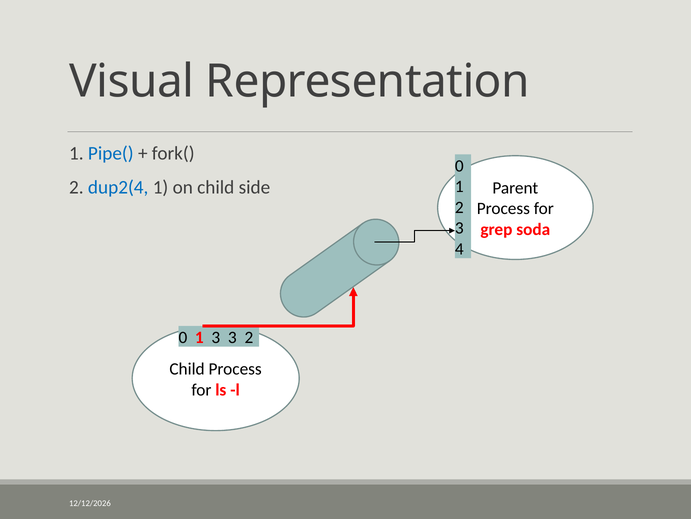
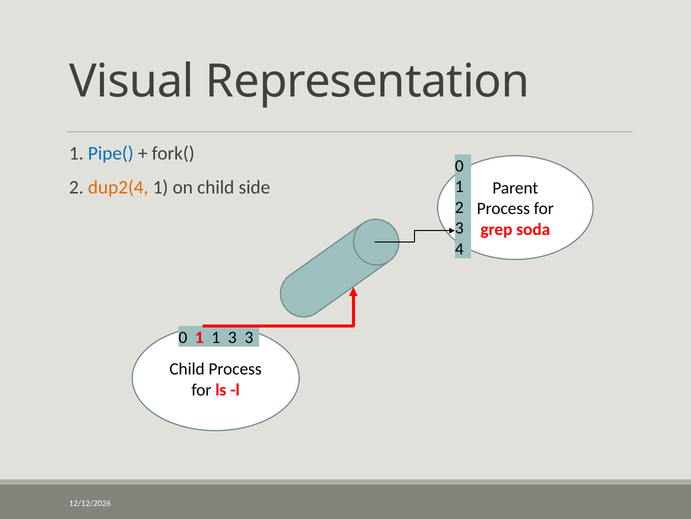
dup2(4 colour: blue -> orange
1 3: 3 -> 1
3 2: 2 -> 3
